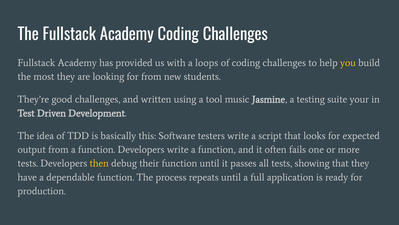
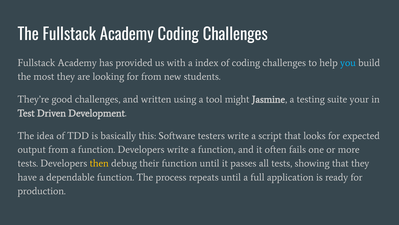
loops: loops -> index
you colour: yellow -> light blue
music: music -> might
